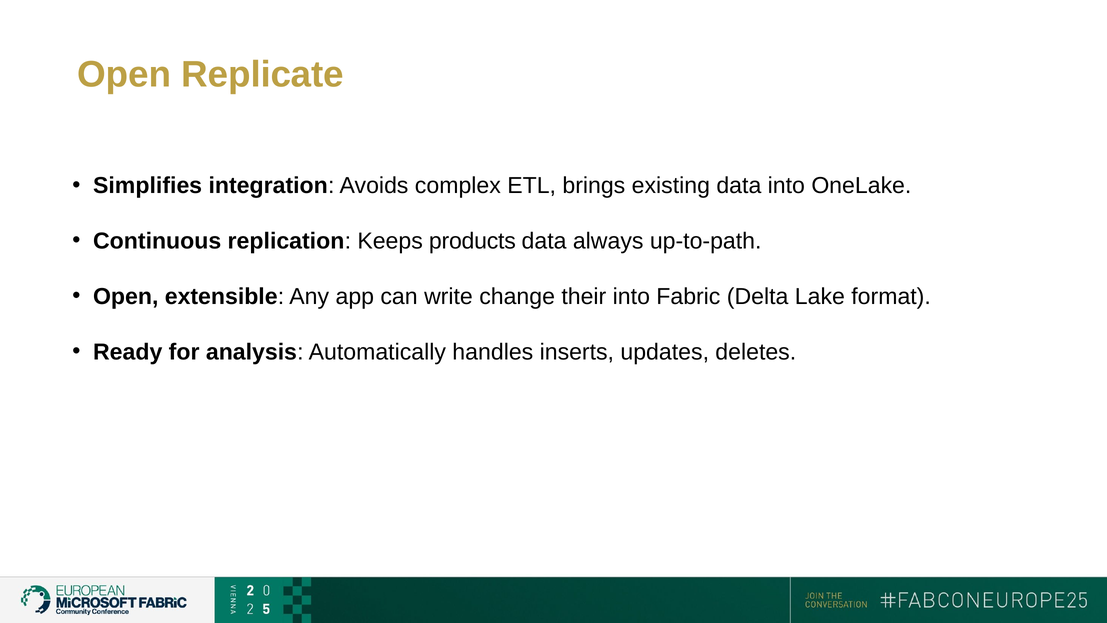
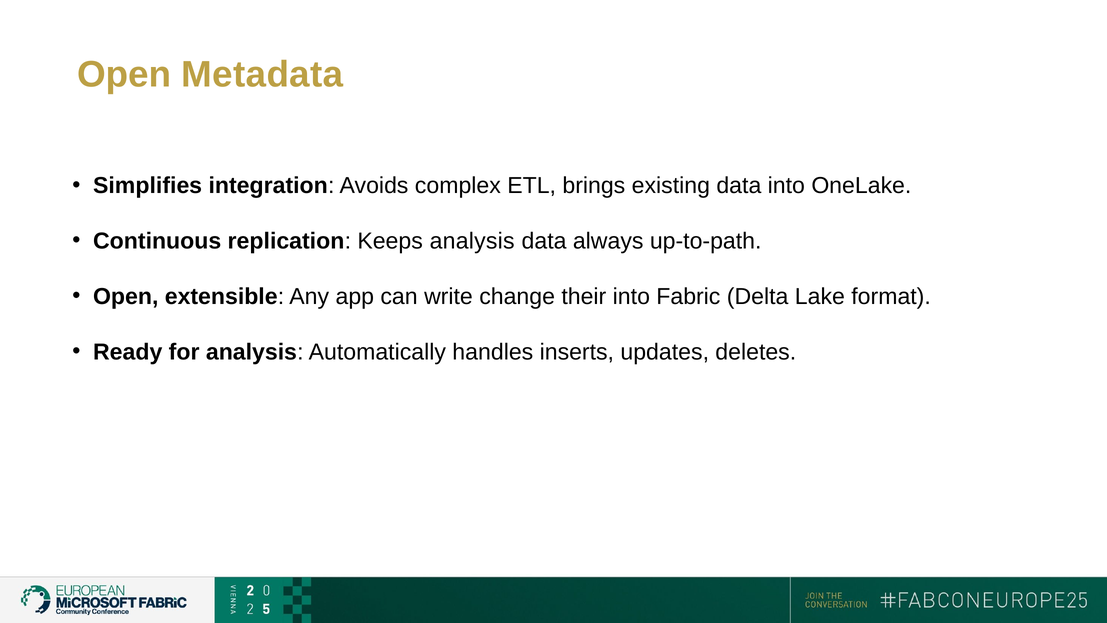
Replicate: Replicate -> Metadata
Keeps products: products -> analysis
